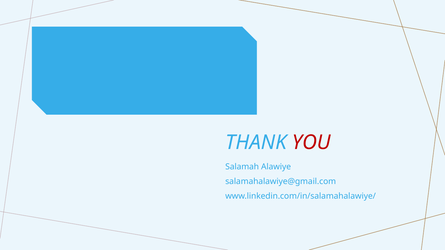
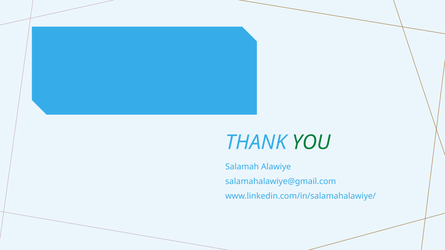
YOU colour: red -> green
